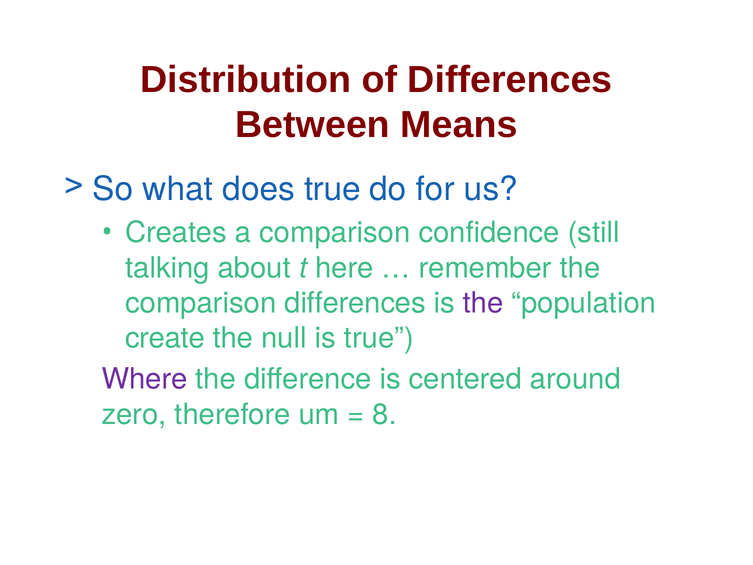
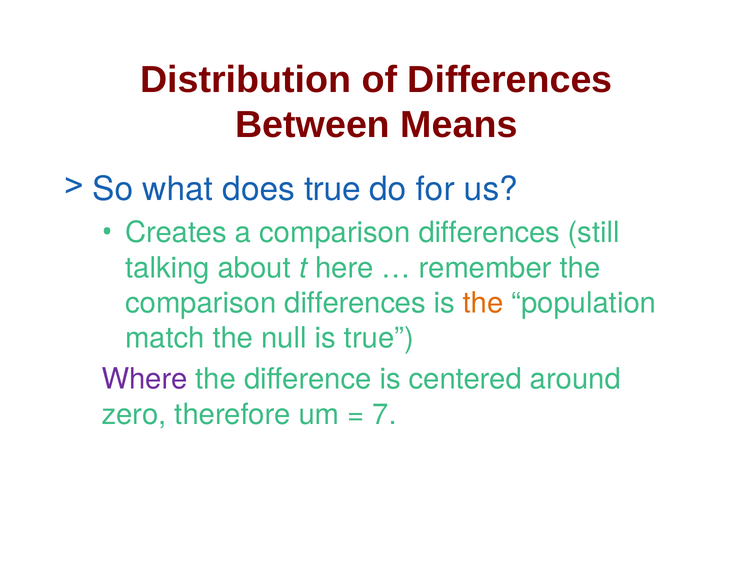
a comparison confidence: confidence -> differences
the at (483, 303) colour: purple -> orange
create: create -> match
8: 8 -> 7
